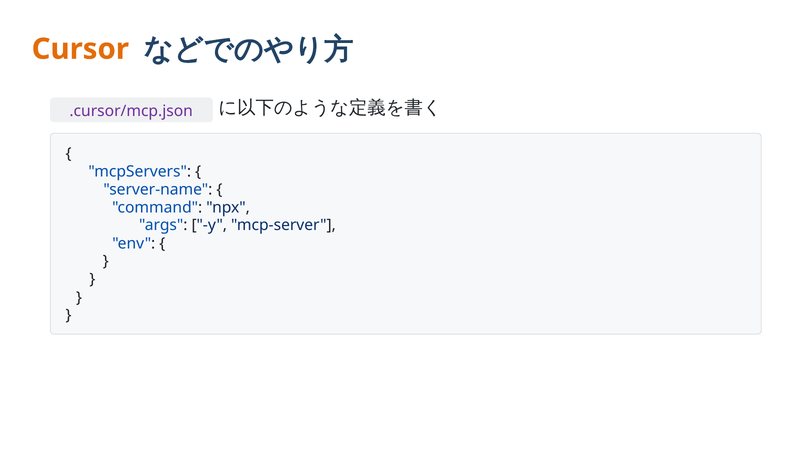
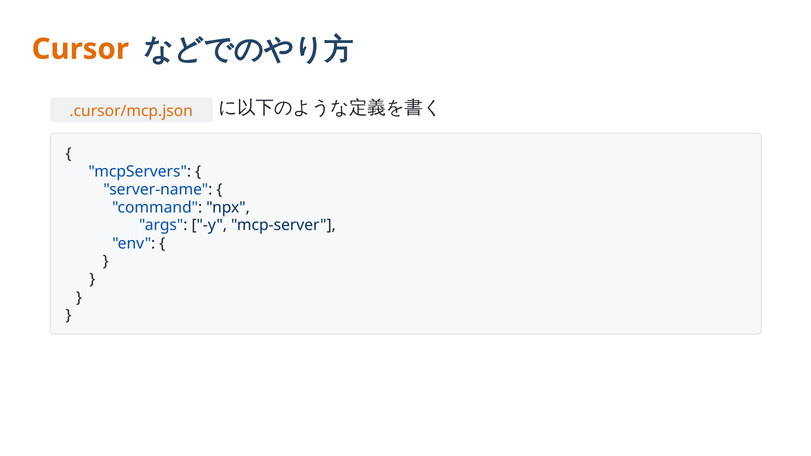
.cursor/mcp.json colour: purple -> orange
